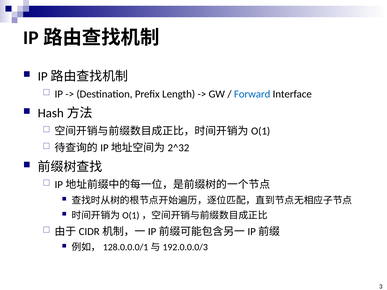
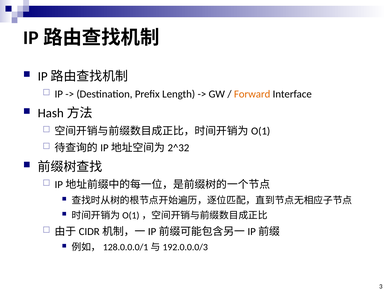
Forward colour: blue -> orange
